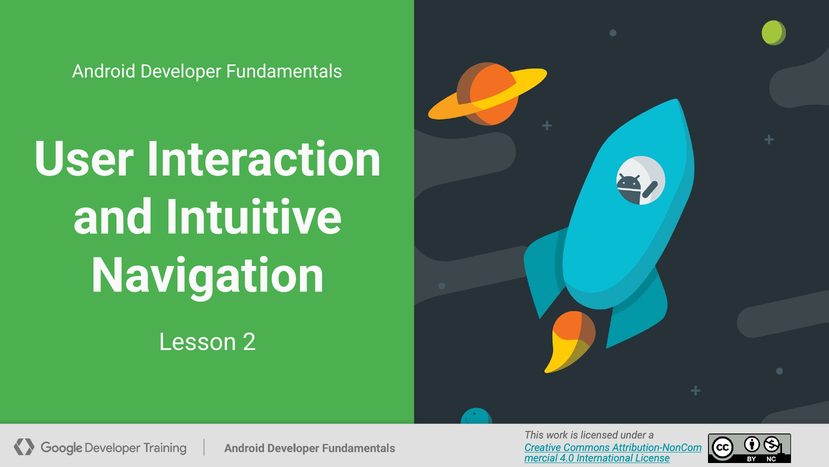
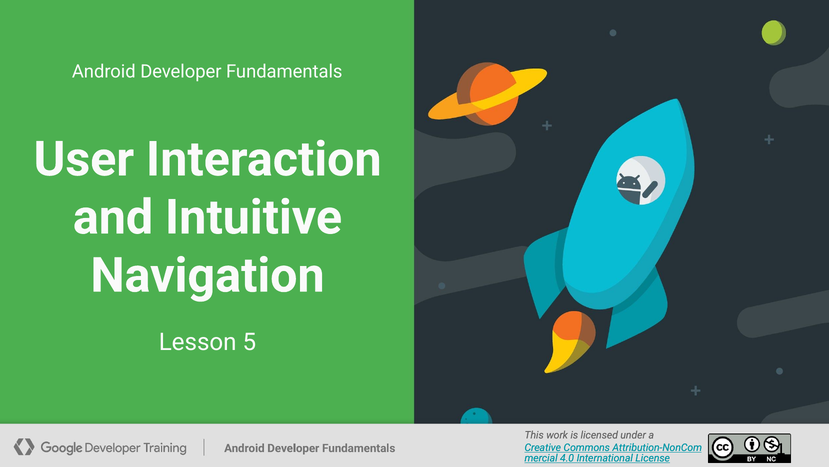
2: 2 -> 5
